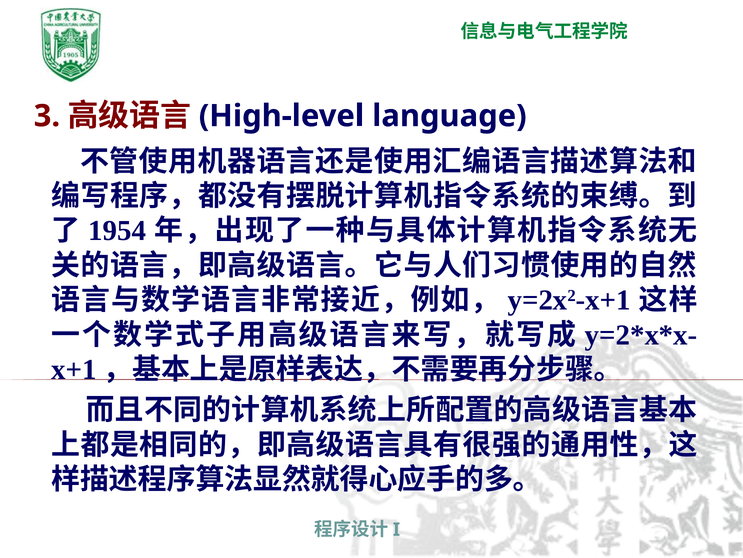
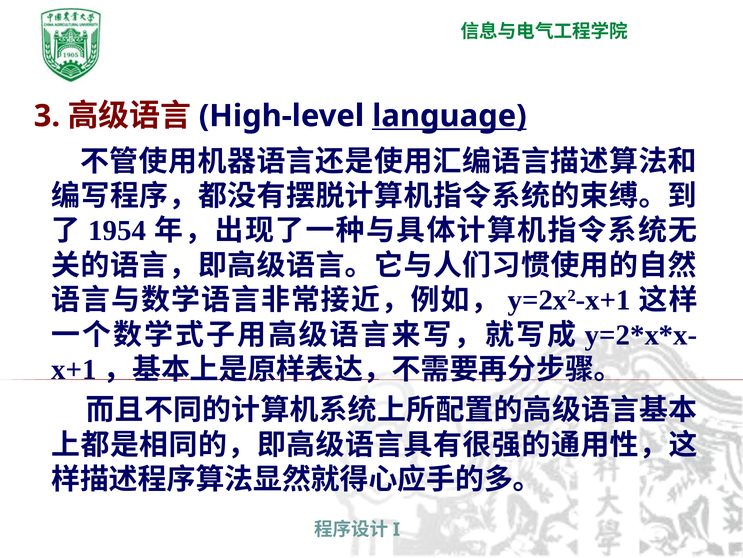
language underline: none -> present
